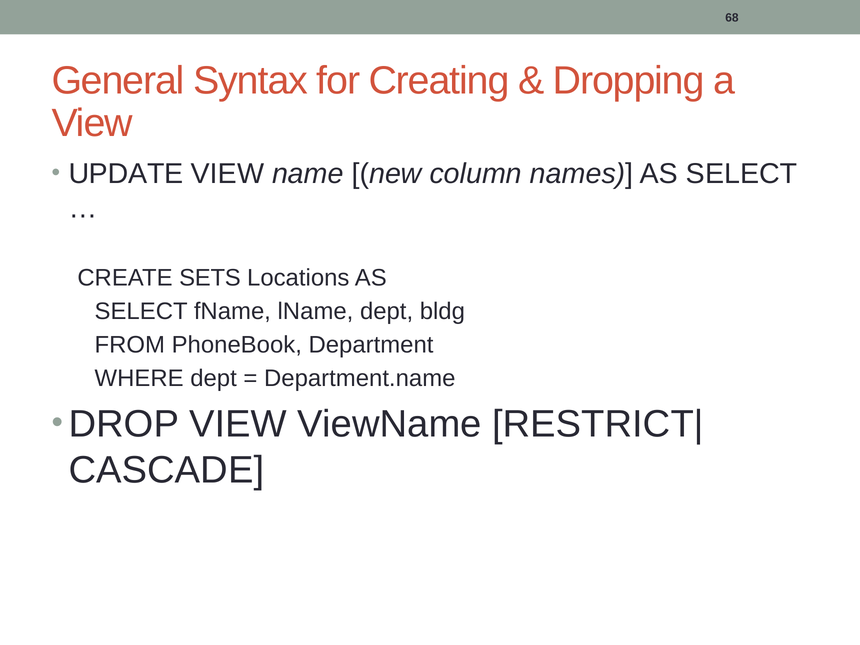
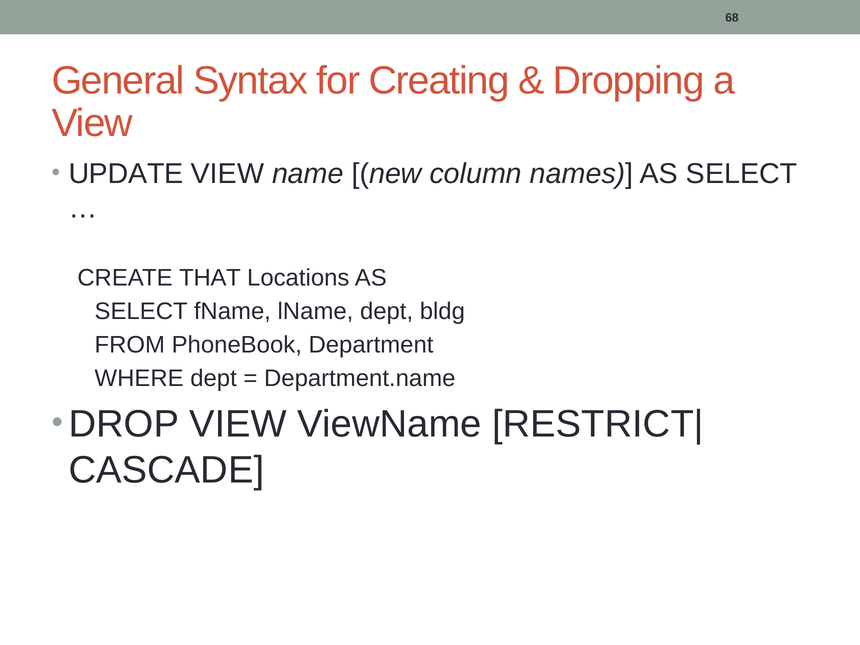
SETS: SETS -> THAT
